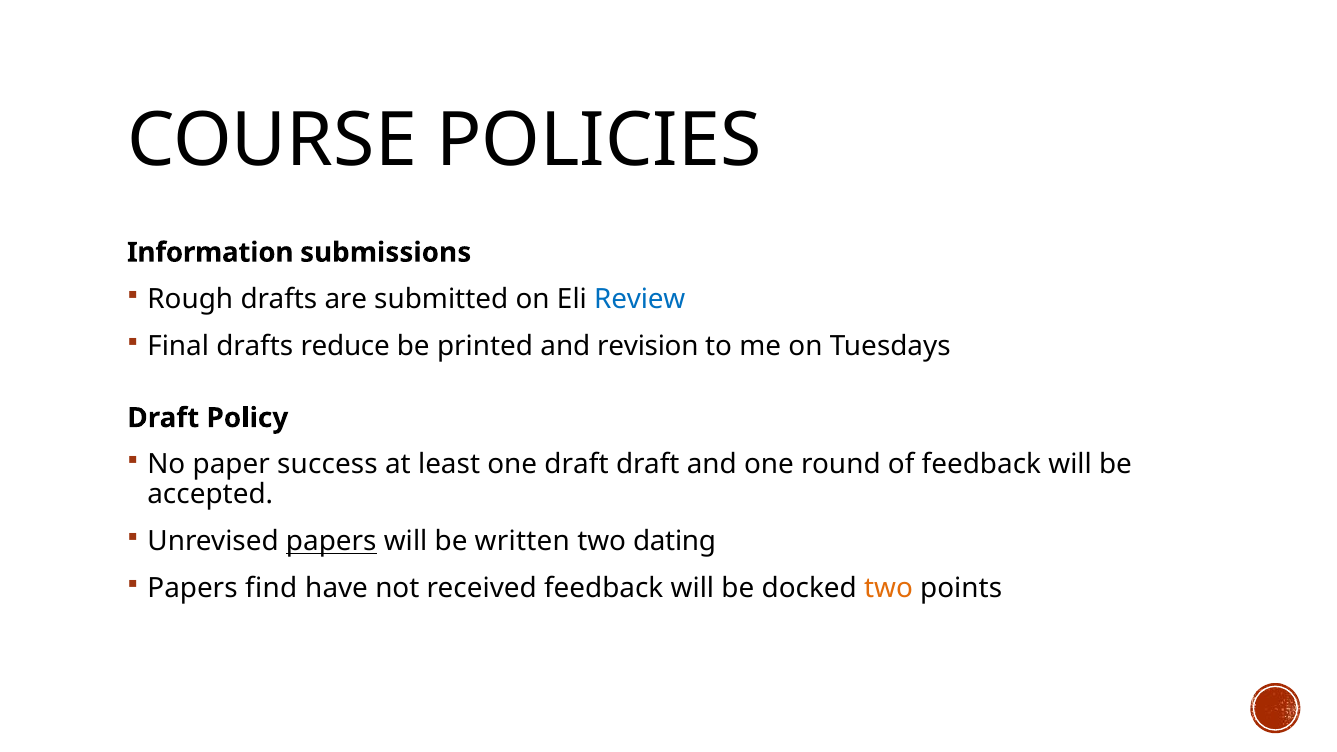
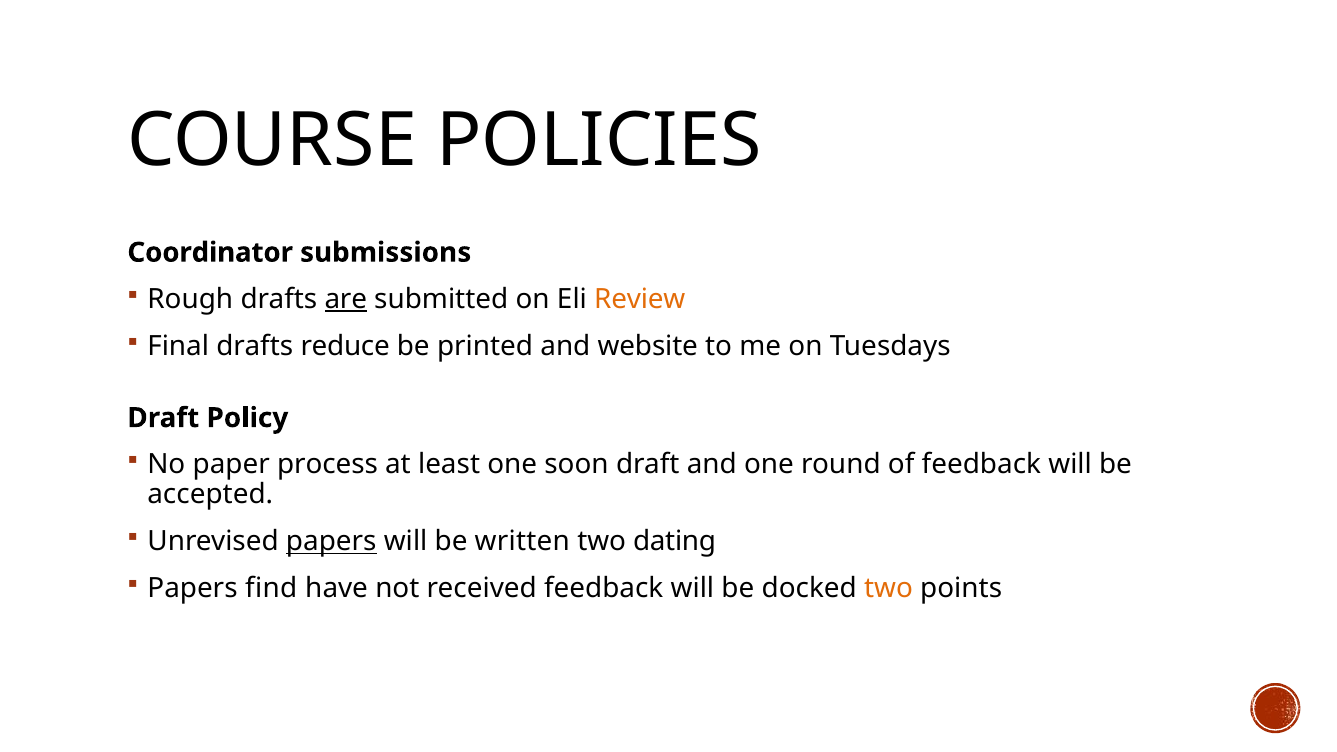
Information: Information -> Coordinator
are underline: none -> present
Review colour: blue -> orange
revision: revision -> website
success: success -> process
one draft: draft -> soon
